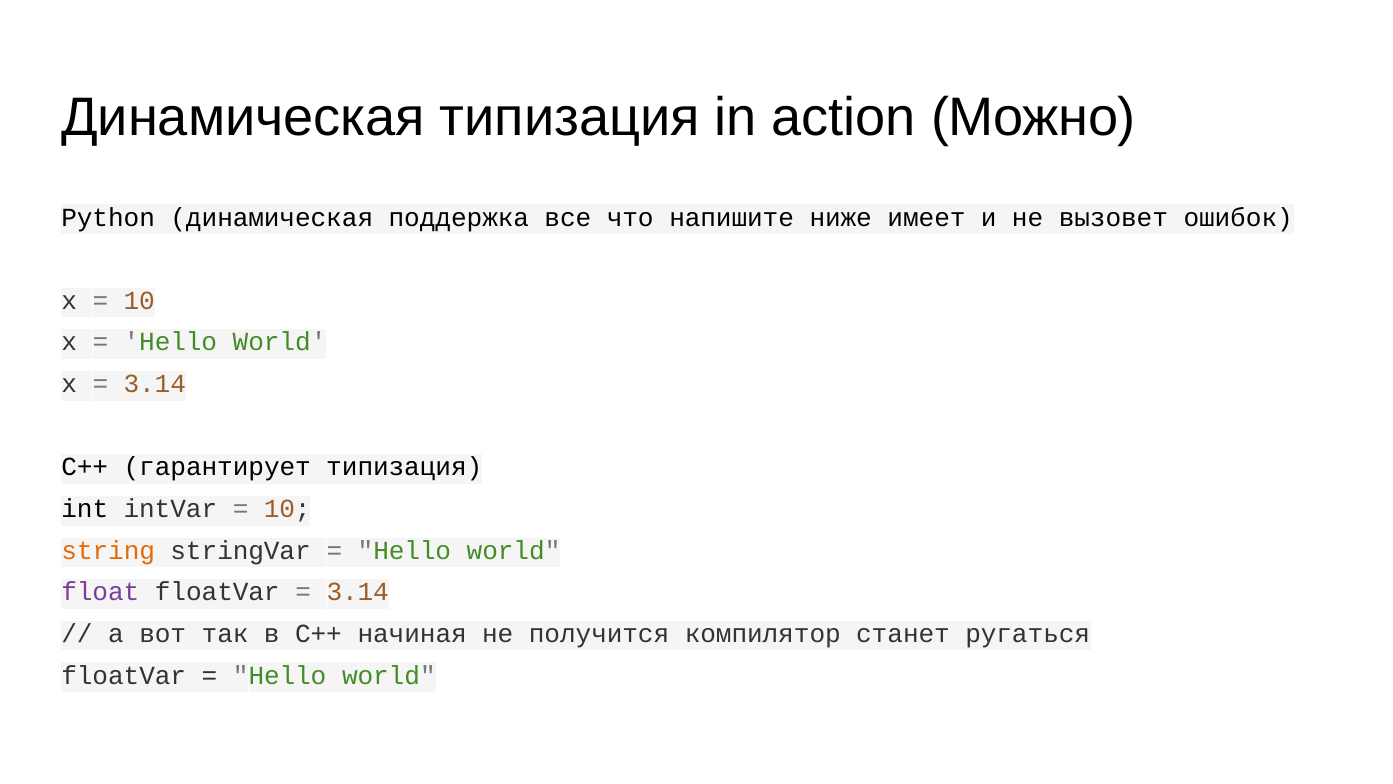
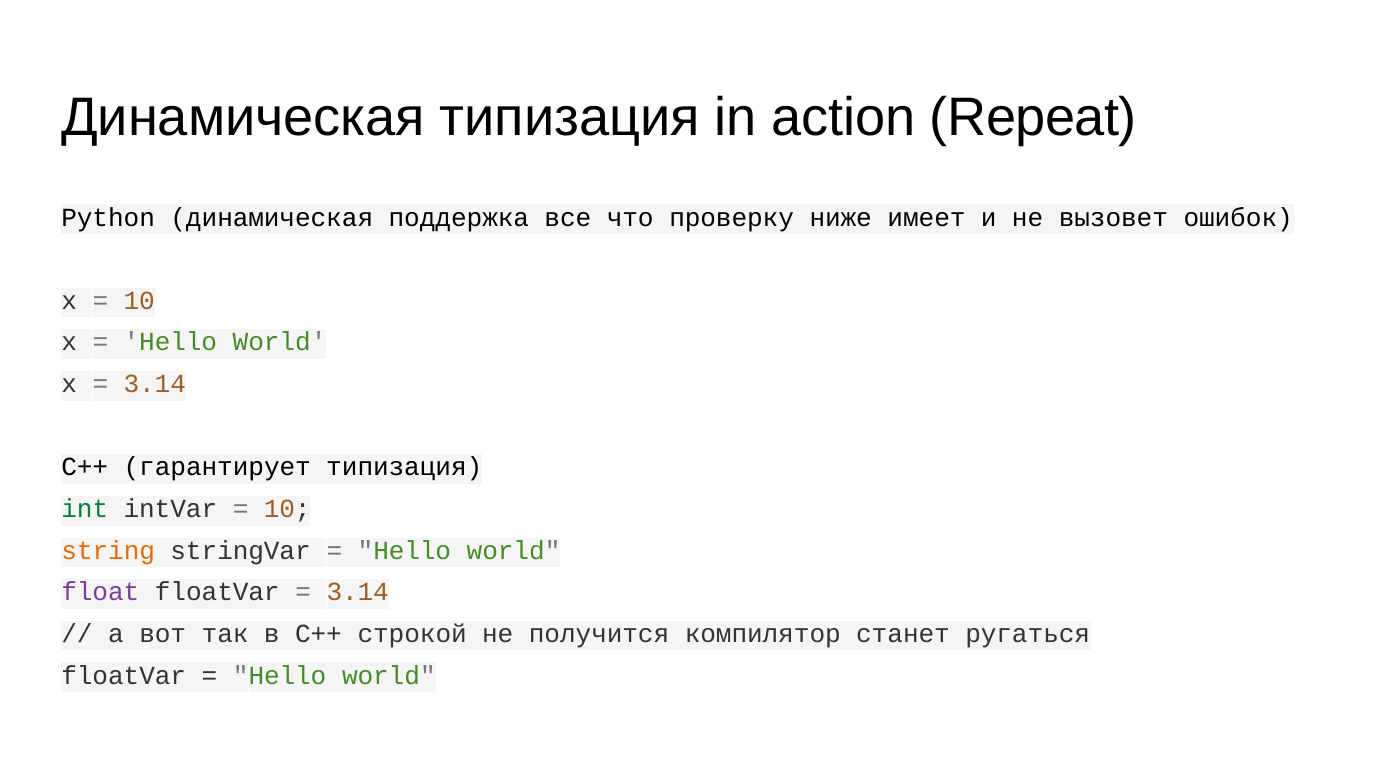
Можно: Можно -> Repeat
напишите: напишите -> проверку
int colour: black -> green
начиная: начиная -> строкой
